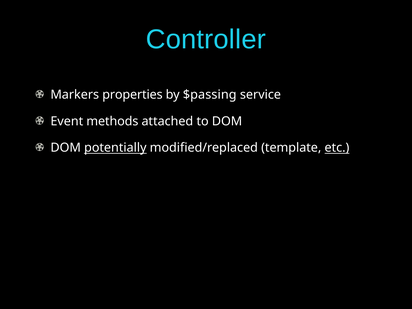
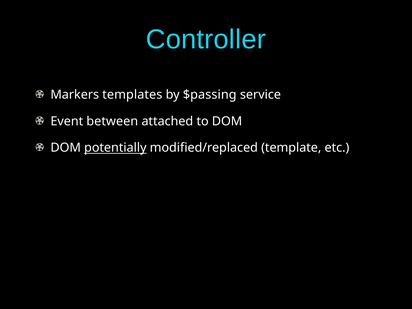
properties: properties -> templates
methods: methods -> between
etc underline: present -> none
